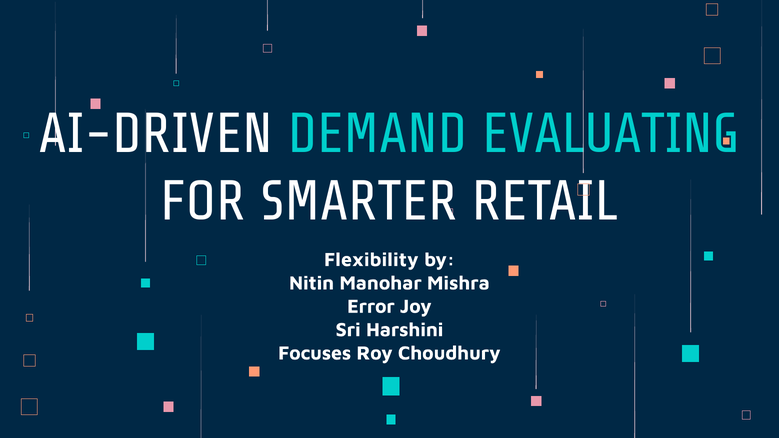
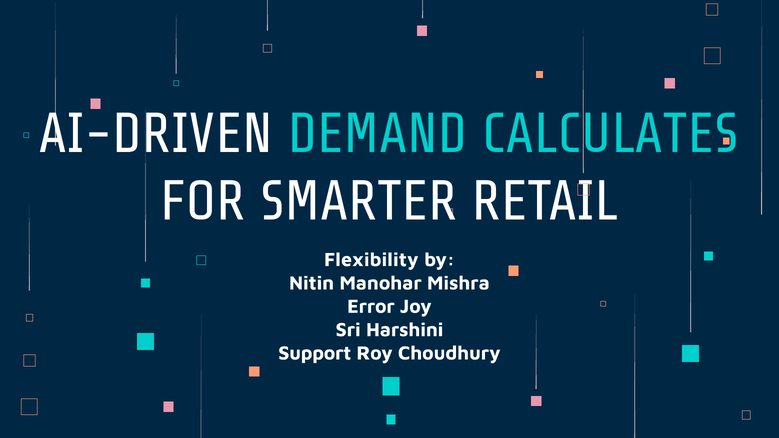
EVALUATING: EVALUATING -> CALCULATES
Focuses: Focuses -> Support
